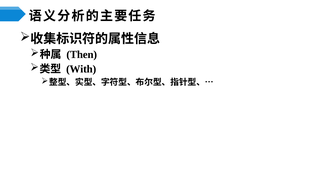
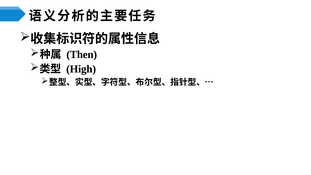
With: With -> High
